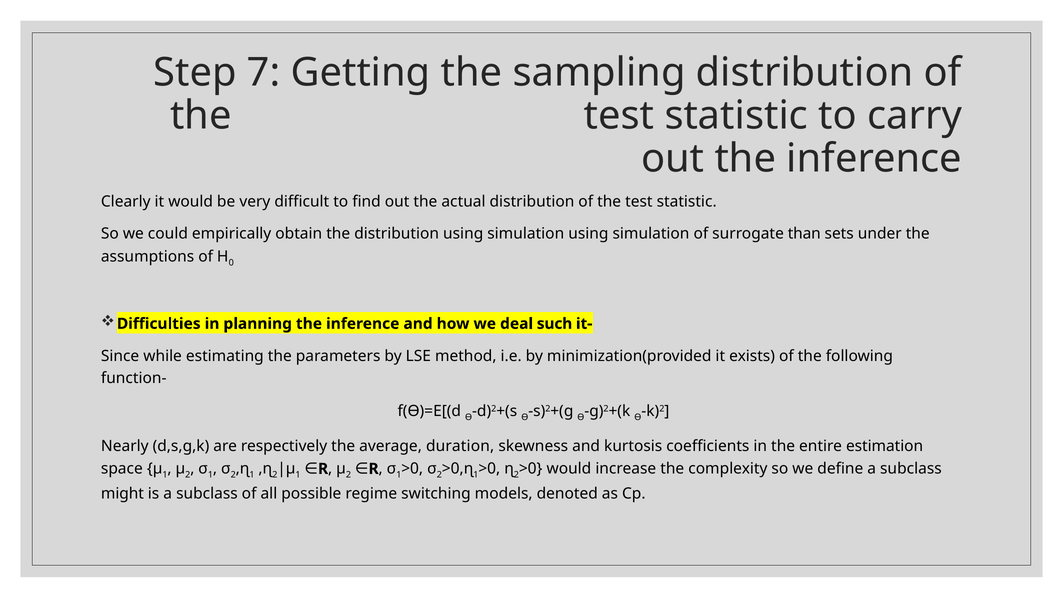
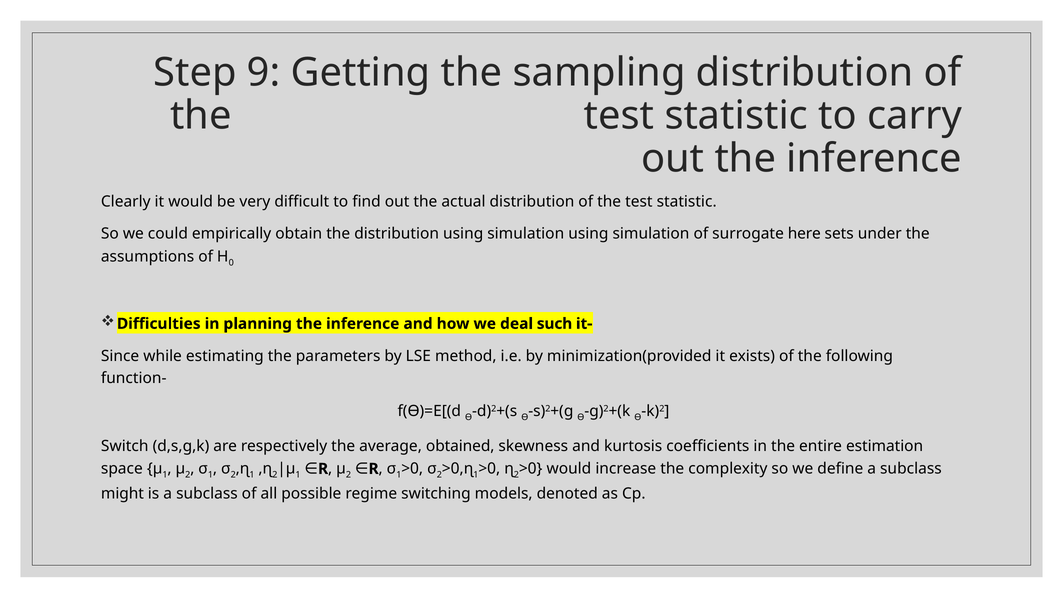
7: 7 -> 9
than: than -> here
Nearly: Nearly -> Switch
duration: duration -> obtained
